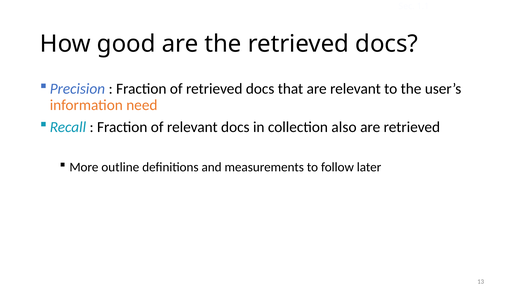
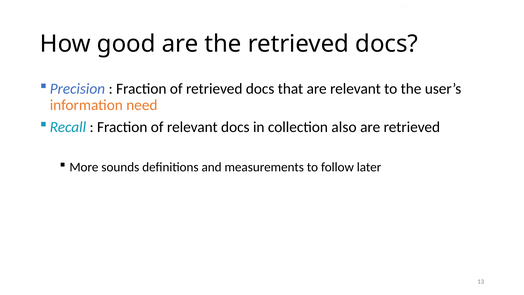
outline: outline -> sounds
